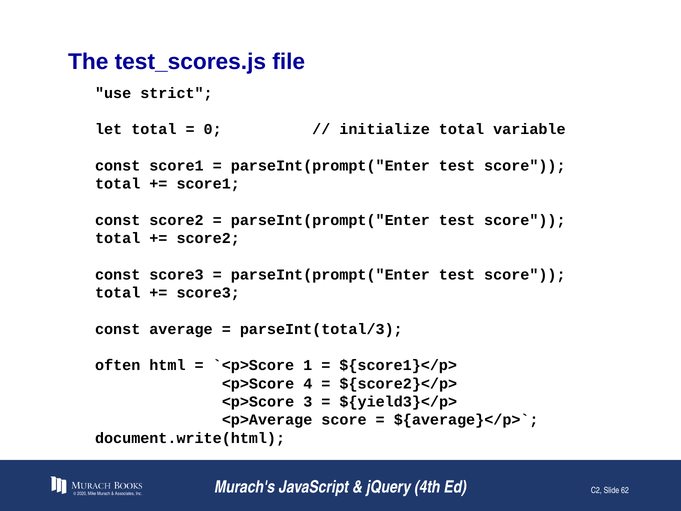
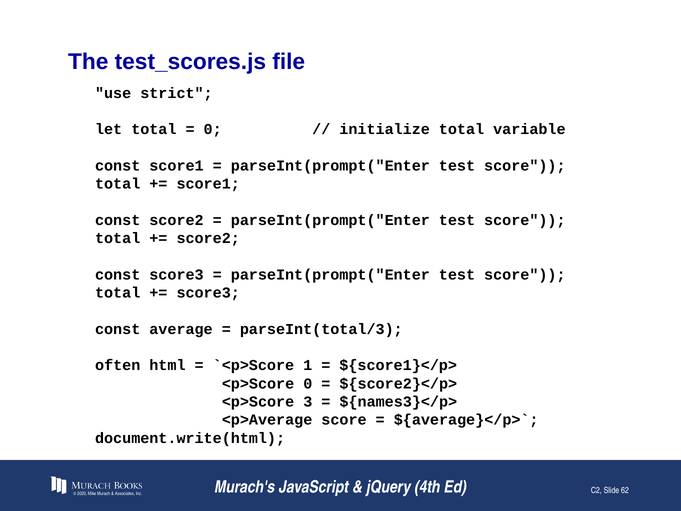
<p>Score 4: 4 -> 0
${yield3}</p>: ${yield3}</p> -> ${names3}</p>
